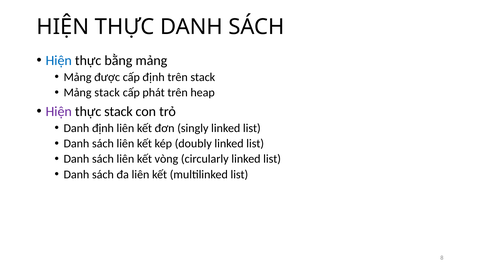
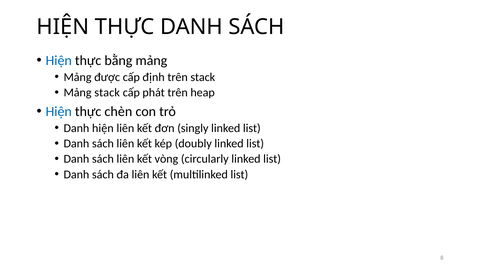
Hiện at (59, 112) colour: purple -> blue
thực stack: stack -> chèn
Danh định: định -> hiện
